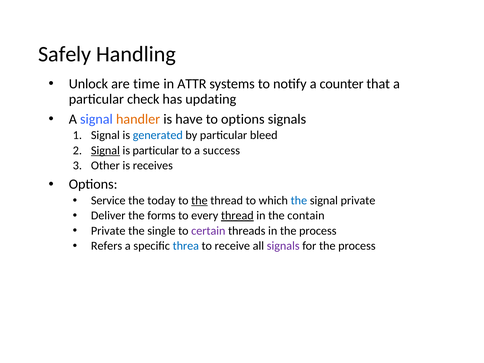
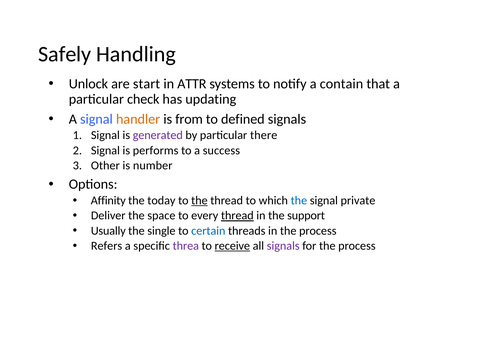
time: time -> start
counter: counter -> contain
have: have -> from
to options: options -> defined
generated colour: blue -> purple
bleed: bleed -> there
Signal at (105, 150) underline: present -> none
is particular: particular -> performs
receives: receives -> number
Service: Service -> Affinity
forms: forms -> space
contain: contain -> support
Private at (108, 231): Private -> Usually
certain colour: purple -> blue
threa colour: blue -> purple
receive underline: none -> present
